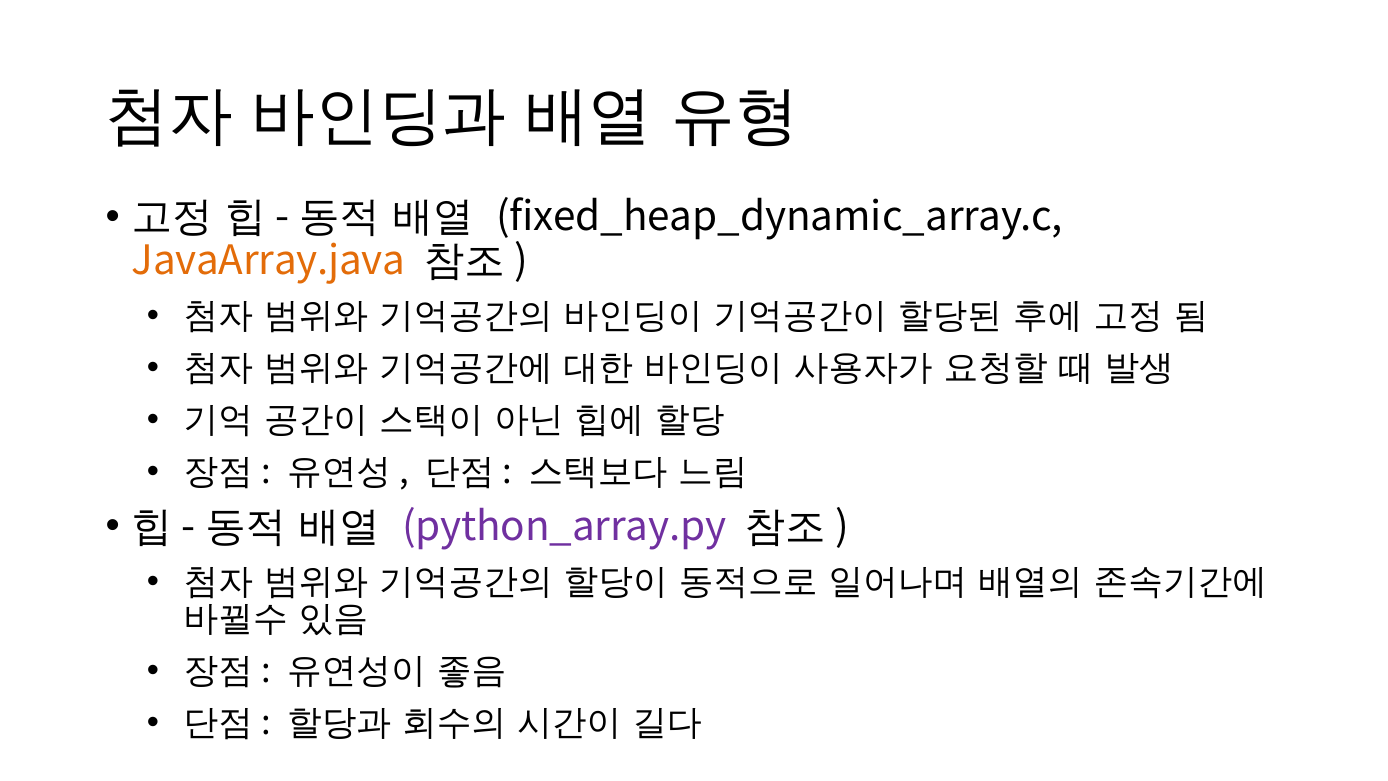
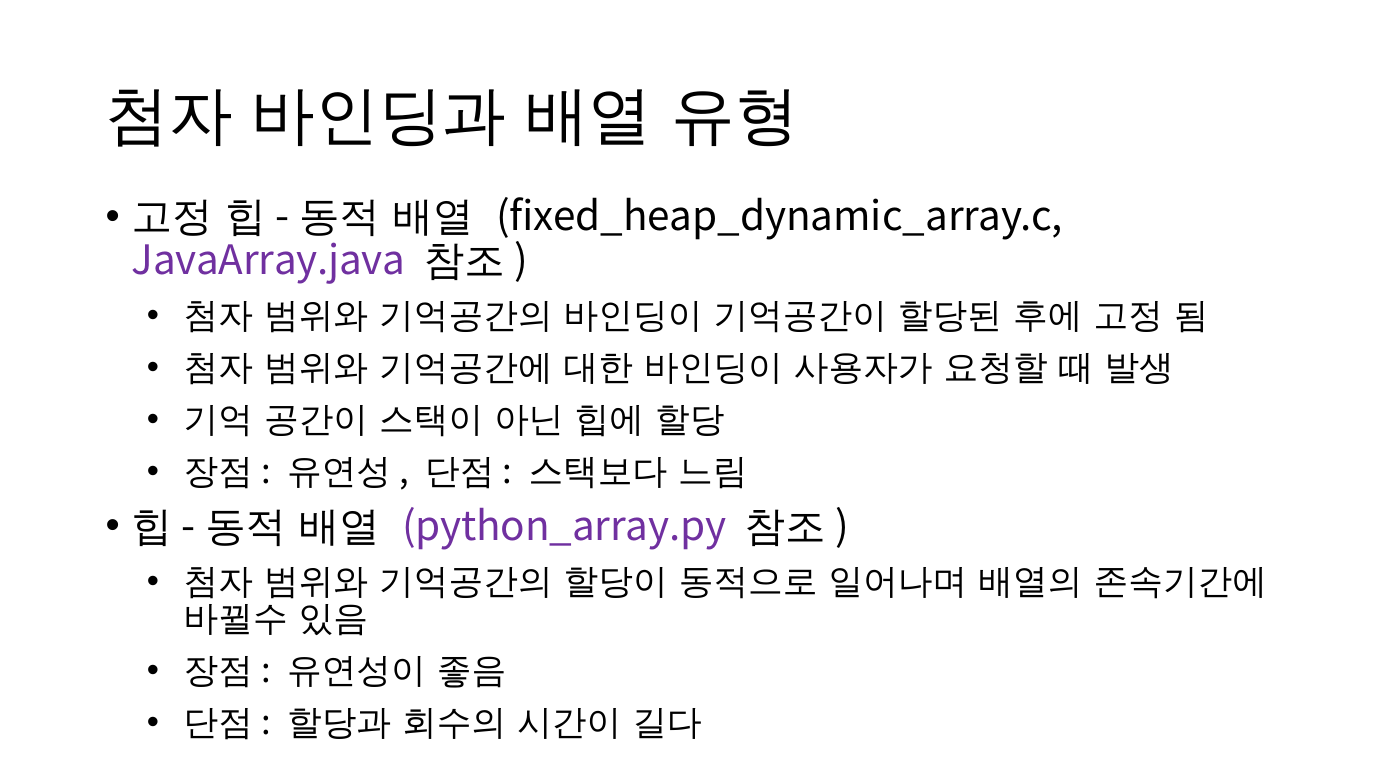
JavaArray.java colour: orange -> purple
